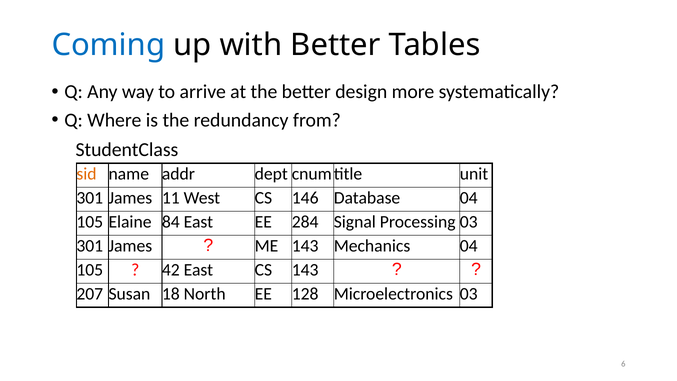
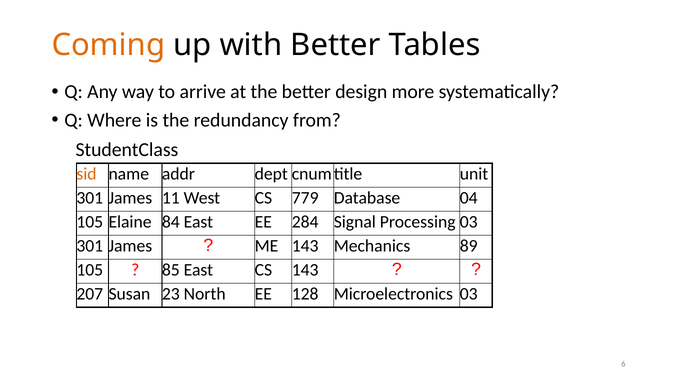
Coming colour: blue -> orange
146: 146 -> 779
Mechanics 04: 04 -> 89
42: 42 -> 85
18: 18 -> 23
